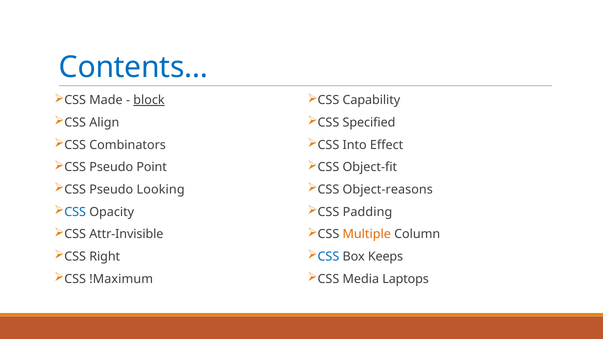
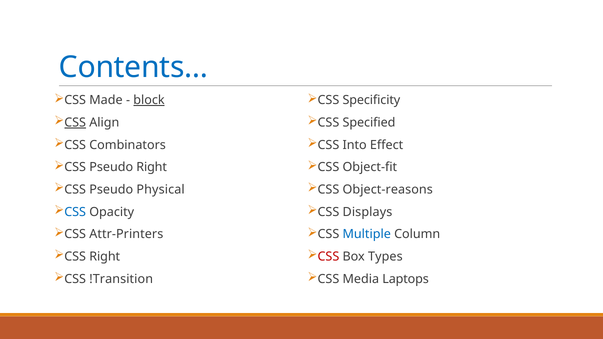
Capability: Capability -> Specificity
CSS at (75, 123) underline: none -> present
Pseudo Point: Point -> Right
Looking: Looking -> Physical
Padding: Padding -> Displays
Attr-Invisible: Attr-Invisible -> Attr-Printers
Multiple colour: orange -> blue
CSS at (328, 257) colour: blue -> red
Keeps: Keeps -> Types
!Maximum: !Maximum -> !Transition
